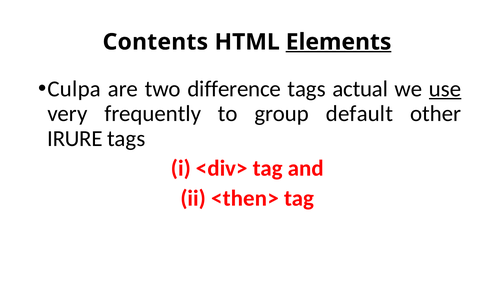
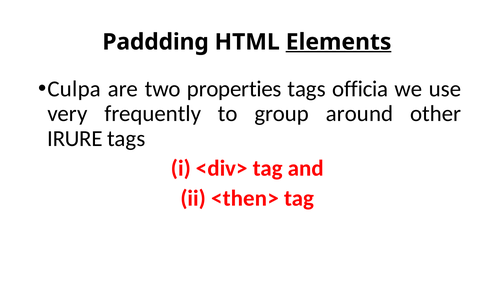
Contents: Contents -> Paddding
difference: difference -> properties
actual: actual -> officia
use underline: present -> none
default: default -> around
